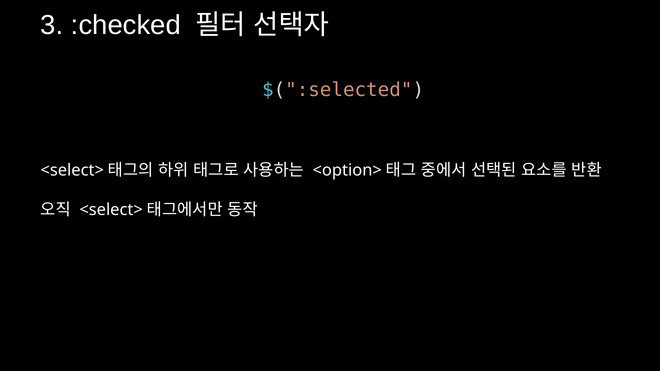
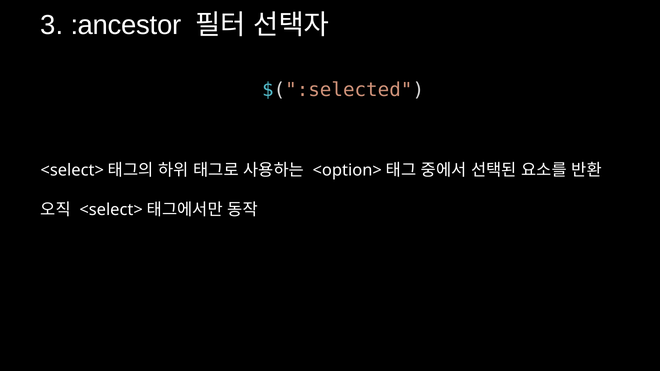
:checked: :checked -> :ancestor
